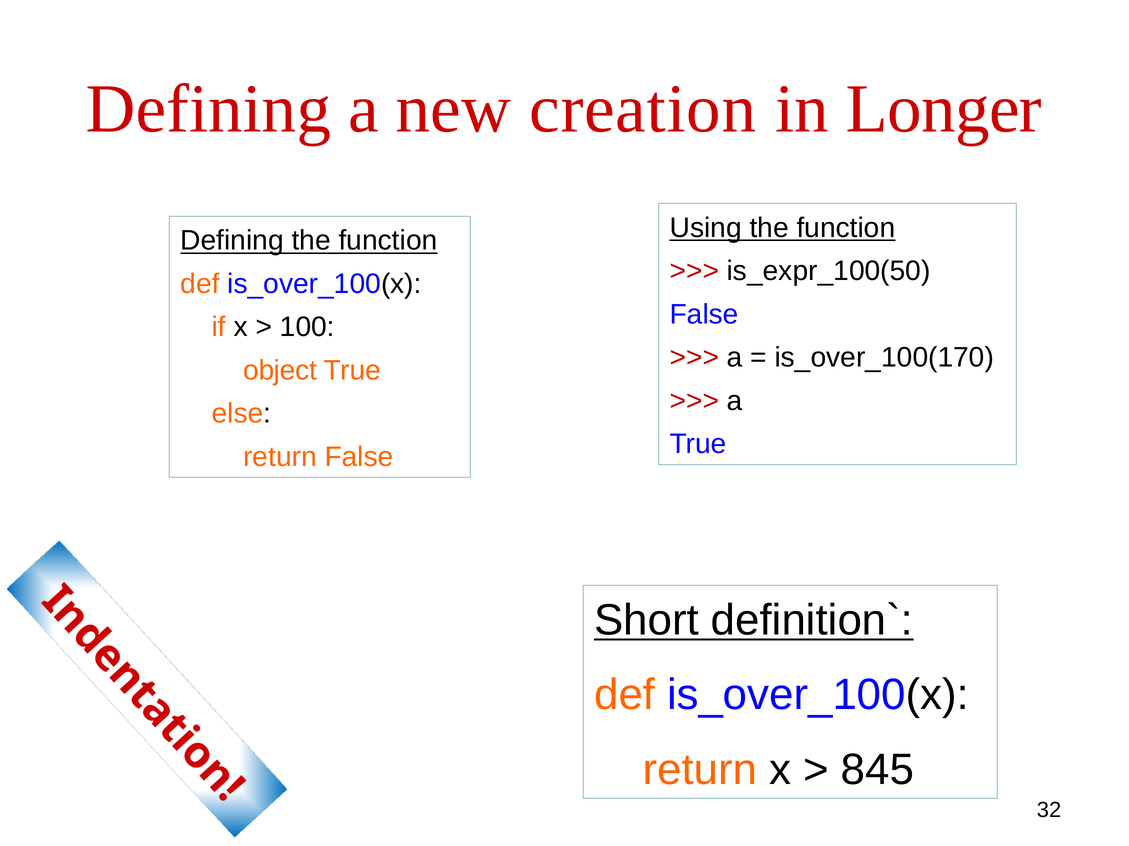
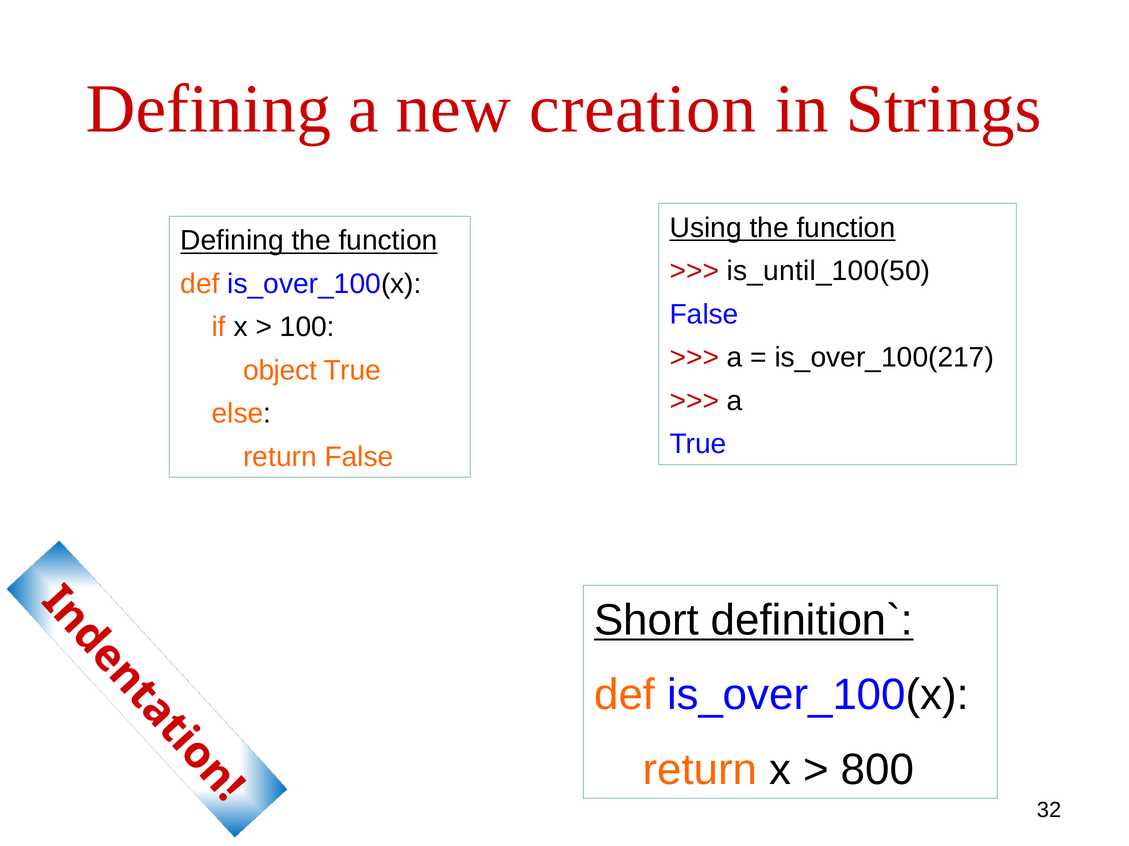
Longer: Longer -> Strings
is_expr_100(50: is_expr_100(50 -> is_until_100(50
is_over_100(170: is_over_100(170 -> is_over_100(217
845: 845 -> 800
